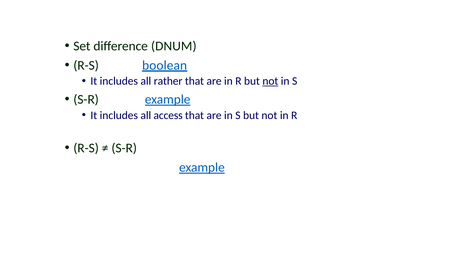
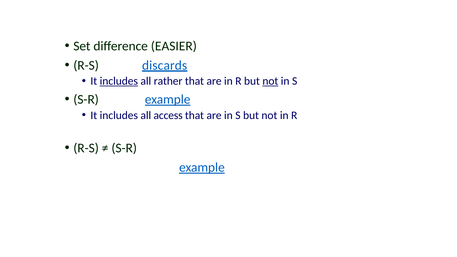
DNUM: DNUM -> EASIER
boolean: boolean -> discards
includes at (119, 81) underline: none -> present
